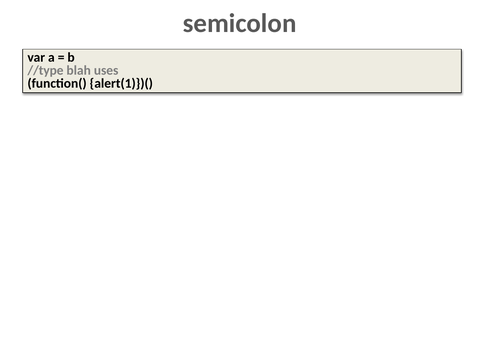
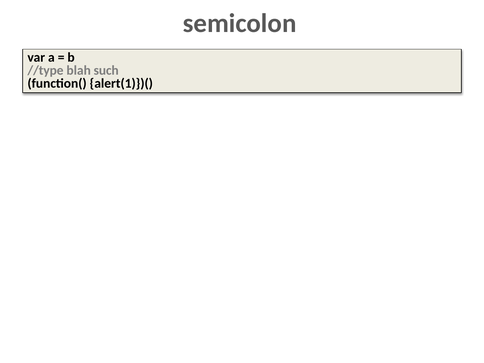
uses: uses -> such
